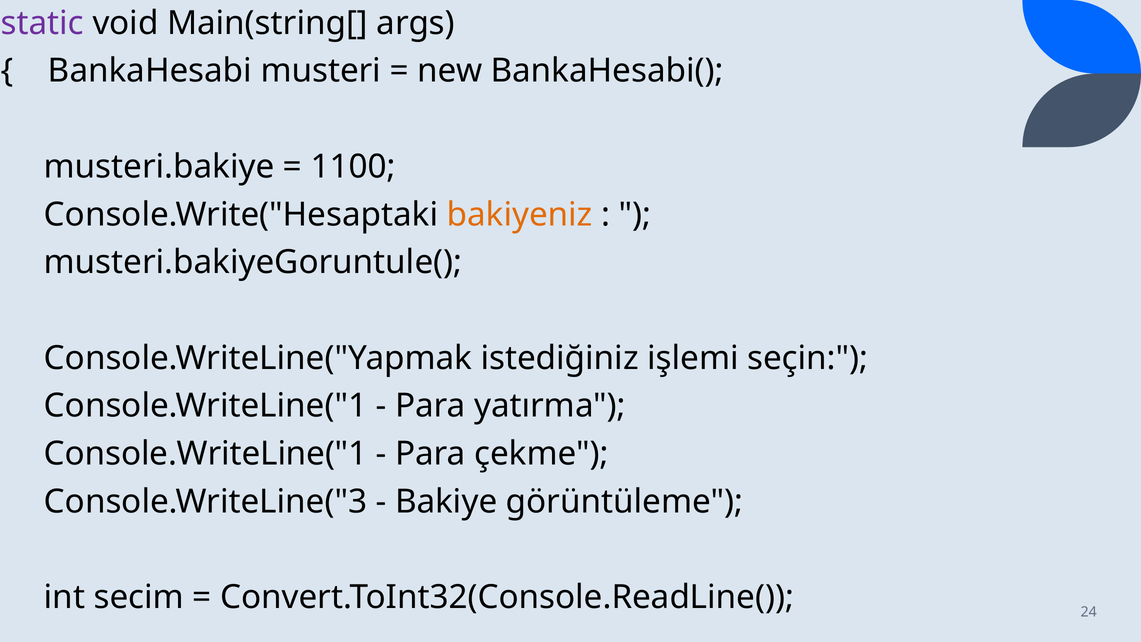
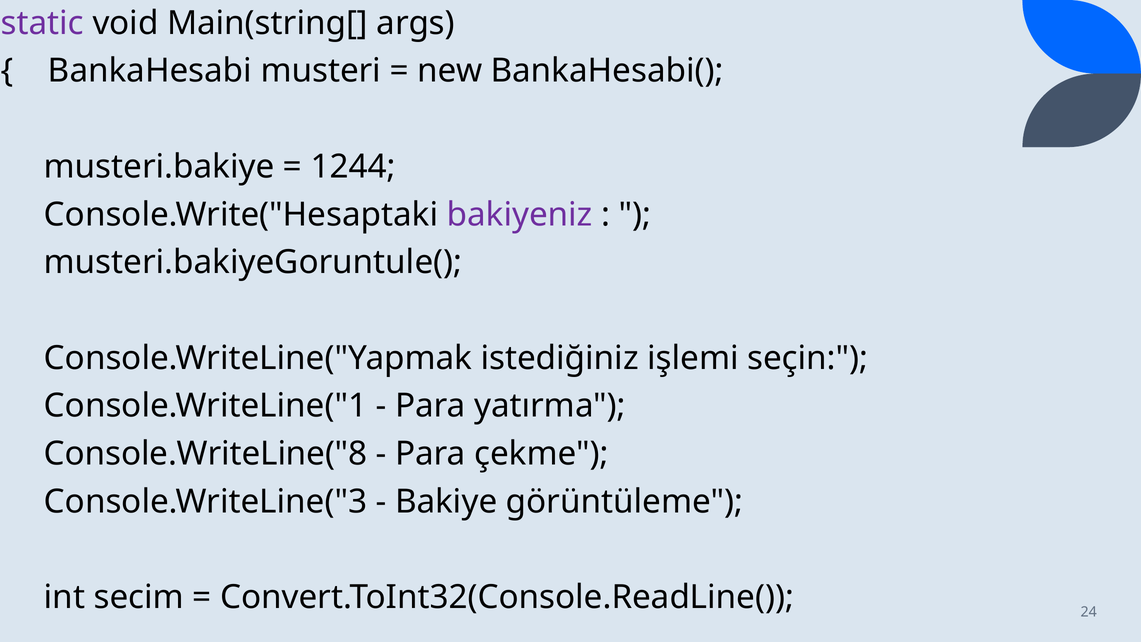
1100: 1100 -> 1244
bakiyeniz colour: orange -> purple
Console.WriteLine("1 at (206, 454): Console.WriteLine("1 -> Console.WriteLine("8
